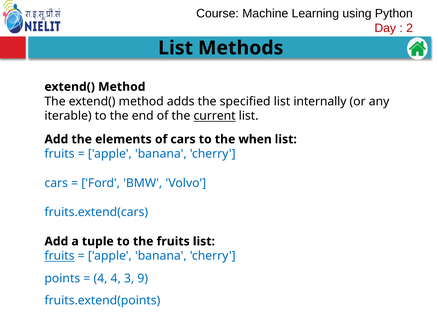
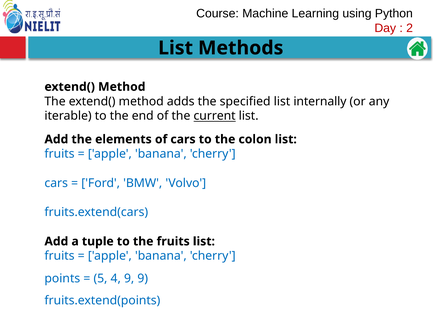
when: when -> colon
fruits at (59, 256) underline: present -> none
4 at (100, 279): 4 -> 5
4 3: 3 -> 9
